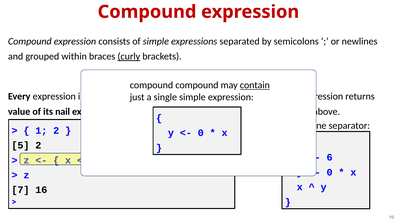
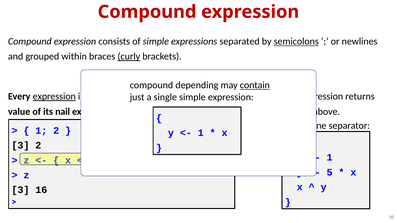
semicolons underline: none -> present
compound compound: compound -> depending
expression at (54, 97) underline: none -> present
0 at (201, 133): 0 -> 1
5 at (20, 146): 5 -> 3
6 at (330, 158): 6 -> 1
0 at (330, 172): 0 -> 5
7 at (20, 190): 7 -> 3
